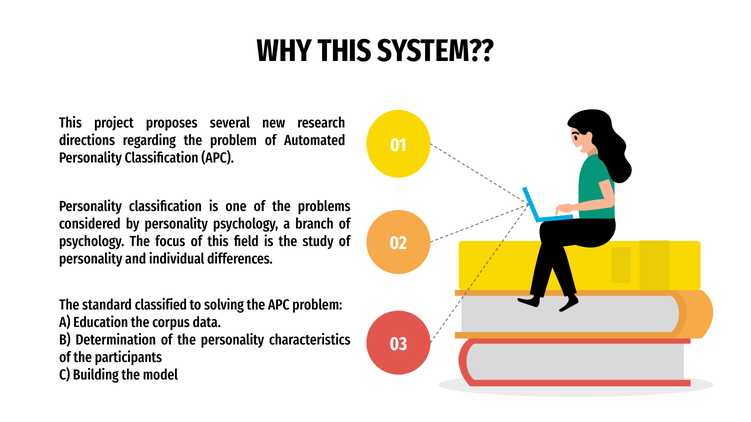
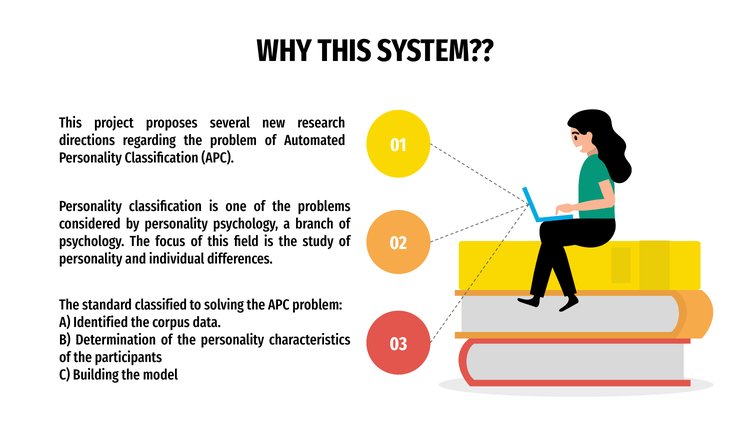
Education: Education -> Identified
